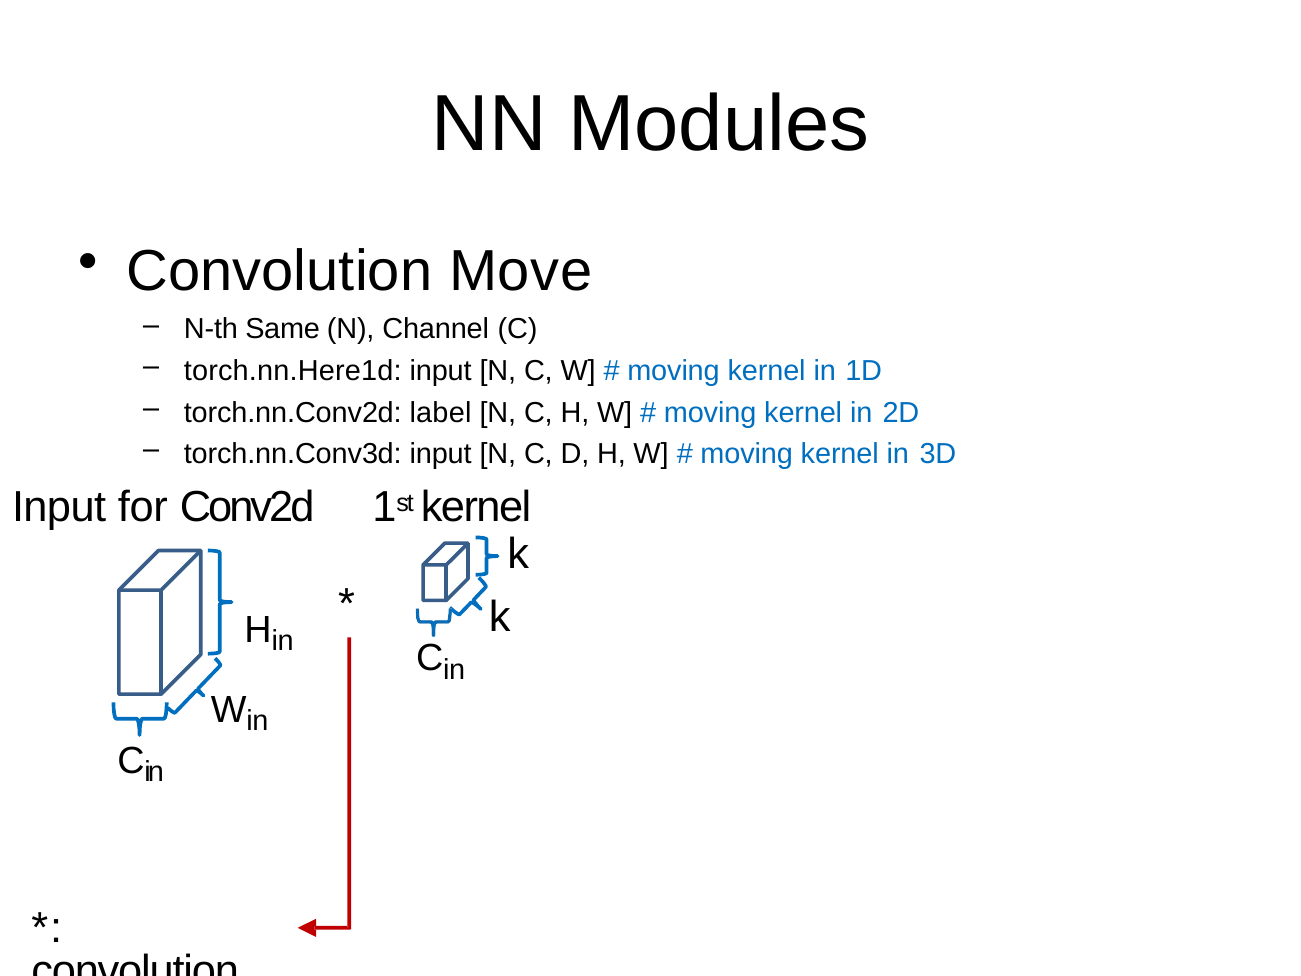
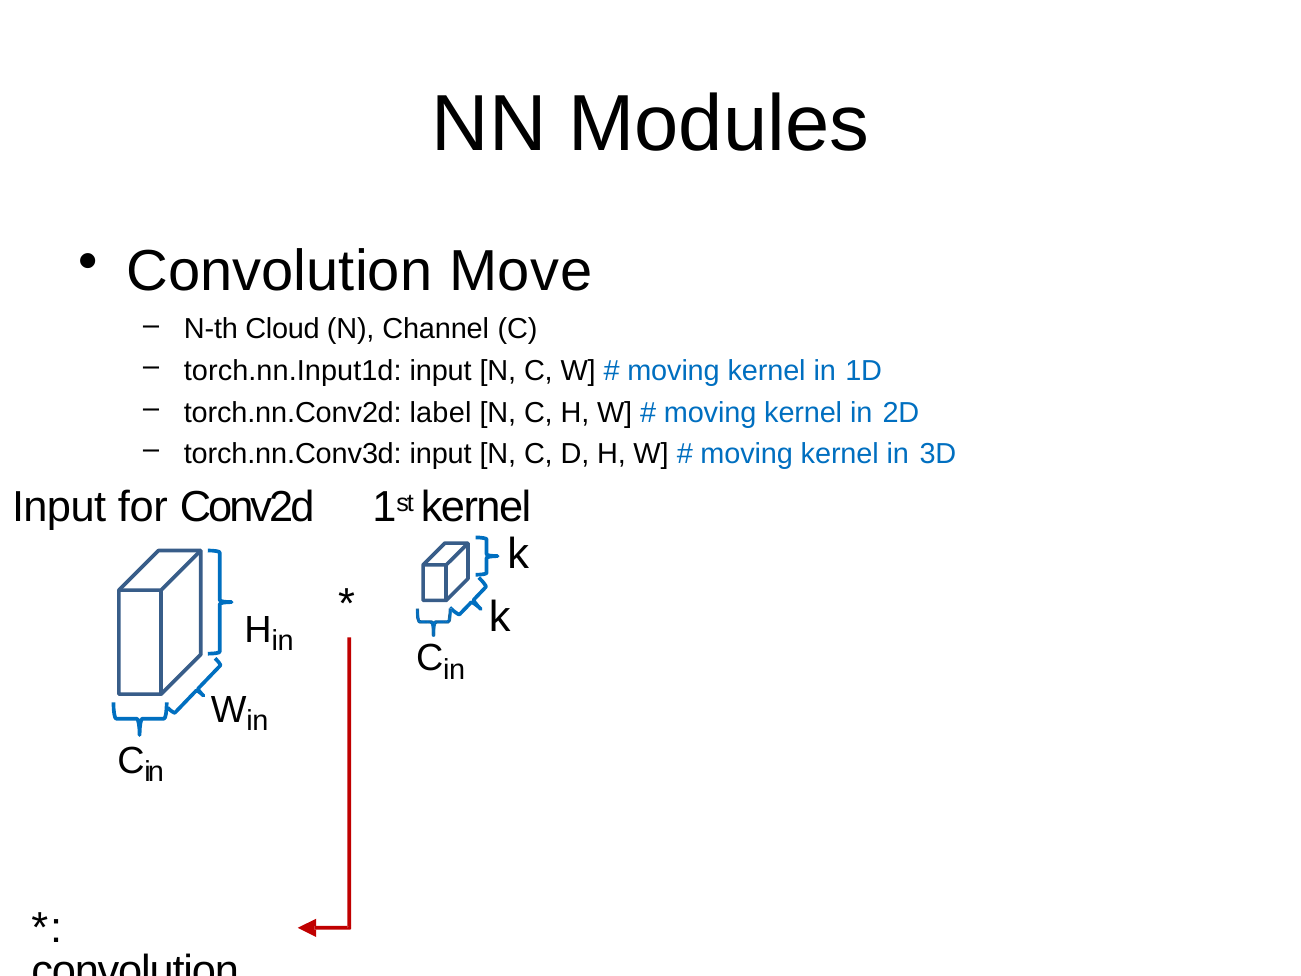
Same: Same -> Cloud
torch.nn.Here1d: torch.nn.Here1d -> torch.nn.Input1d
